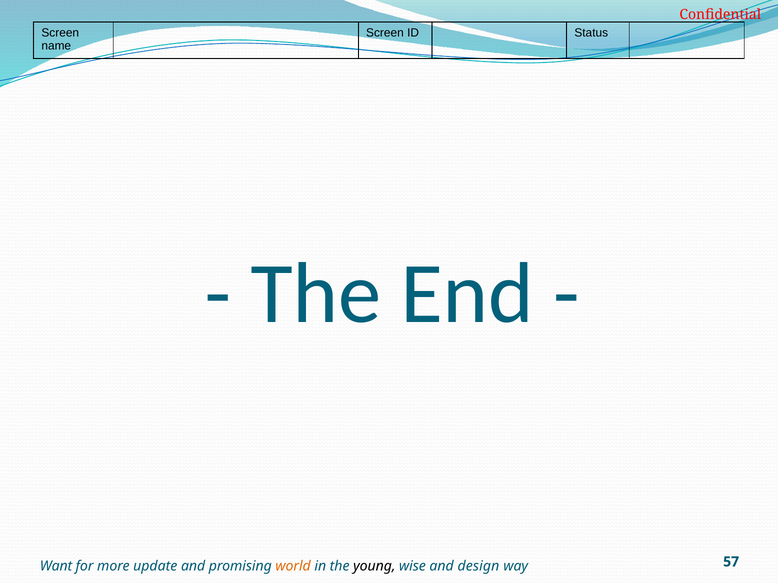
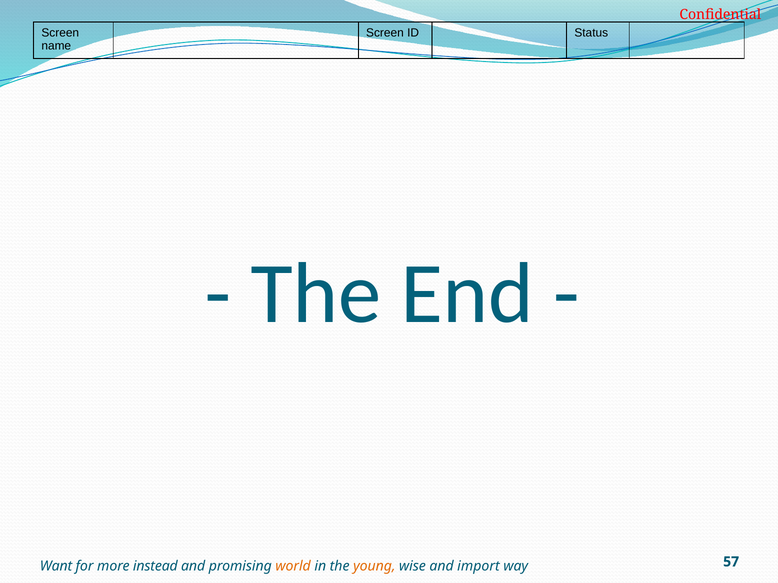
update: update -> instead
young colour: black -> orange
design: design -> import
